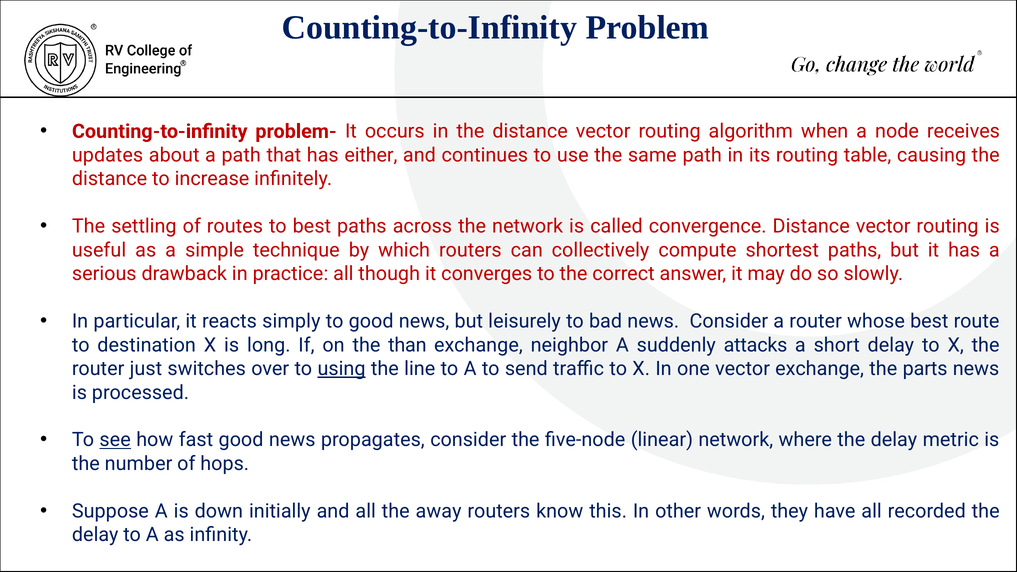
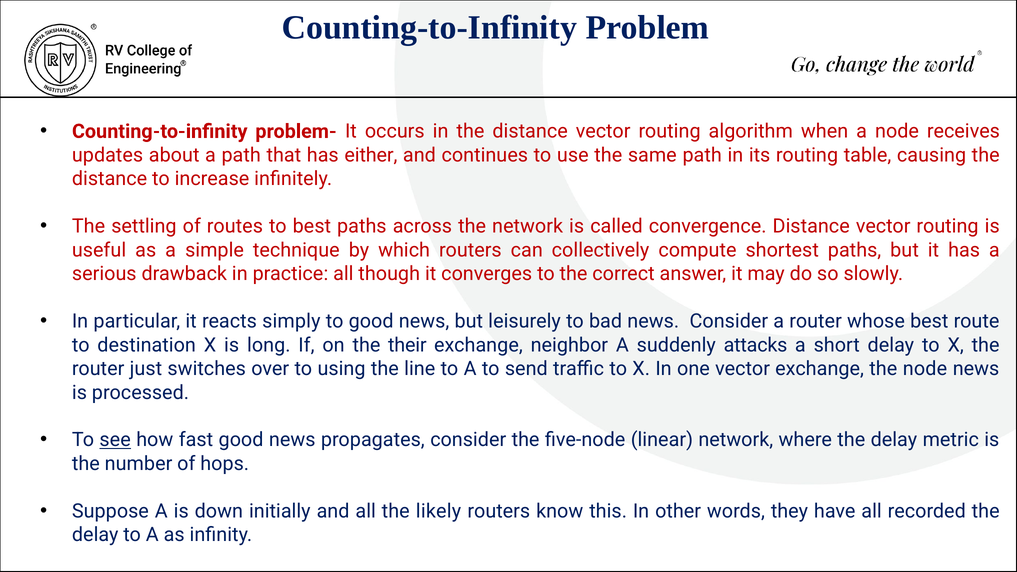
than: than -> their
using underline: present -> none
the parts: parts -> node
away: away -> likely
